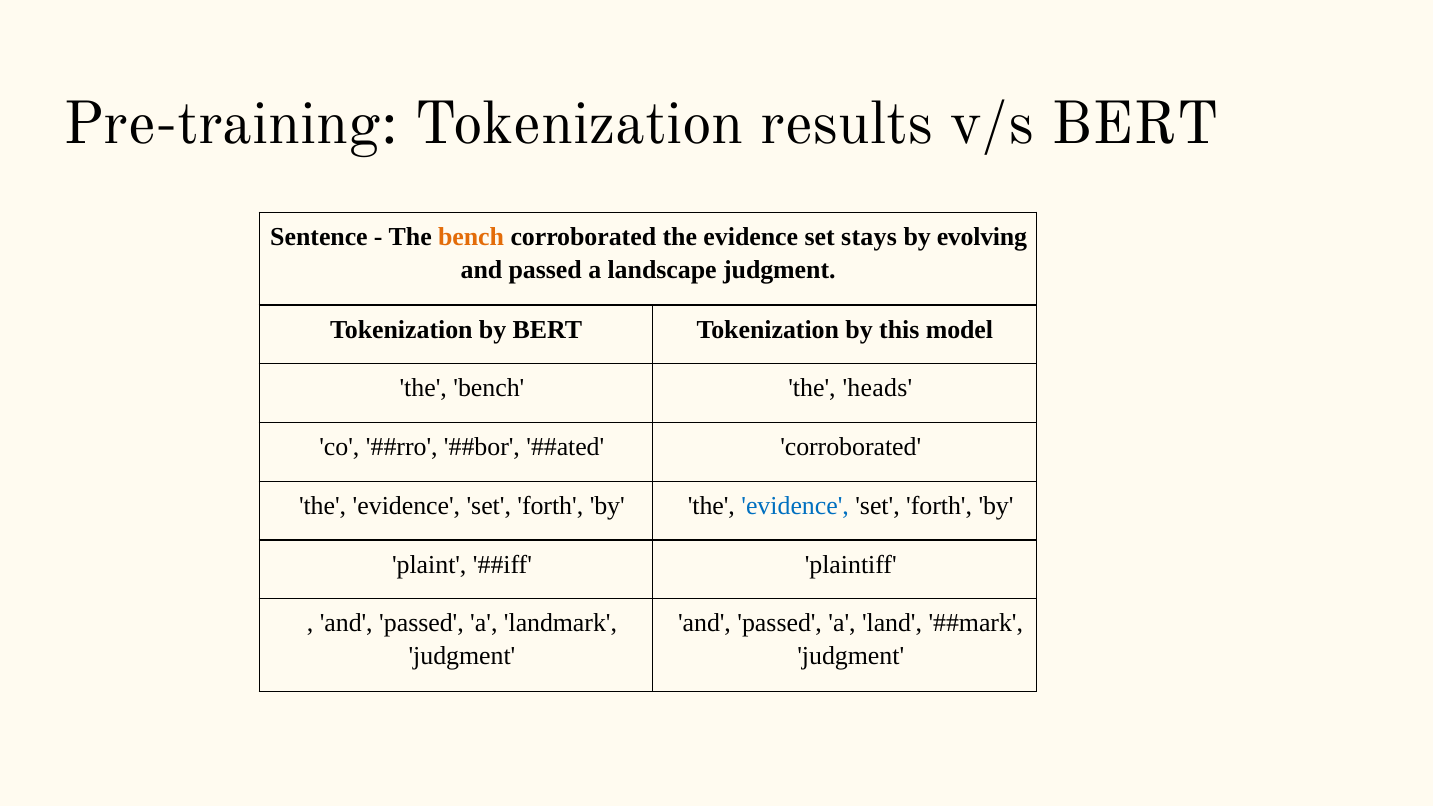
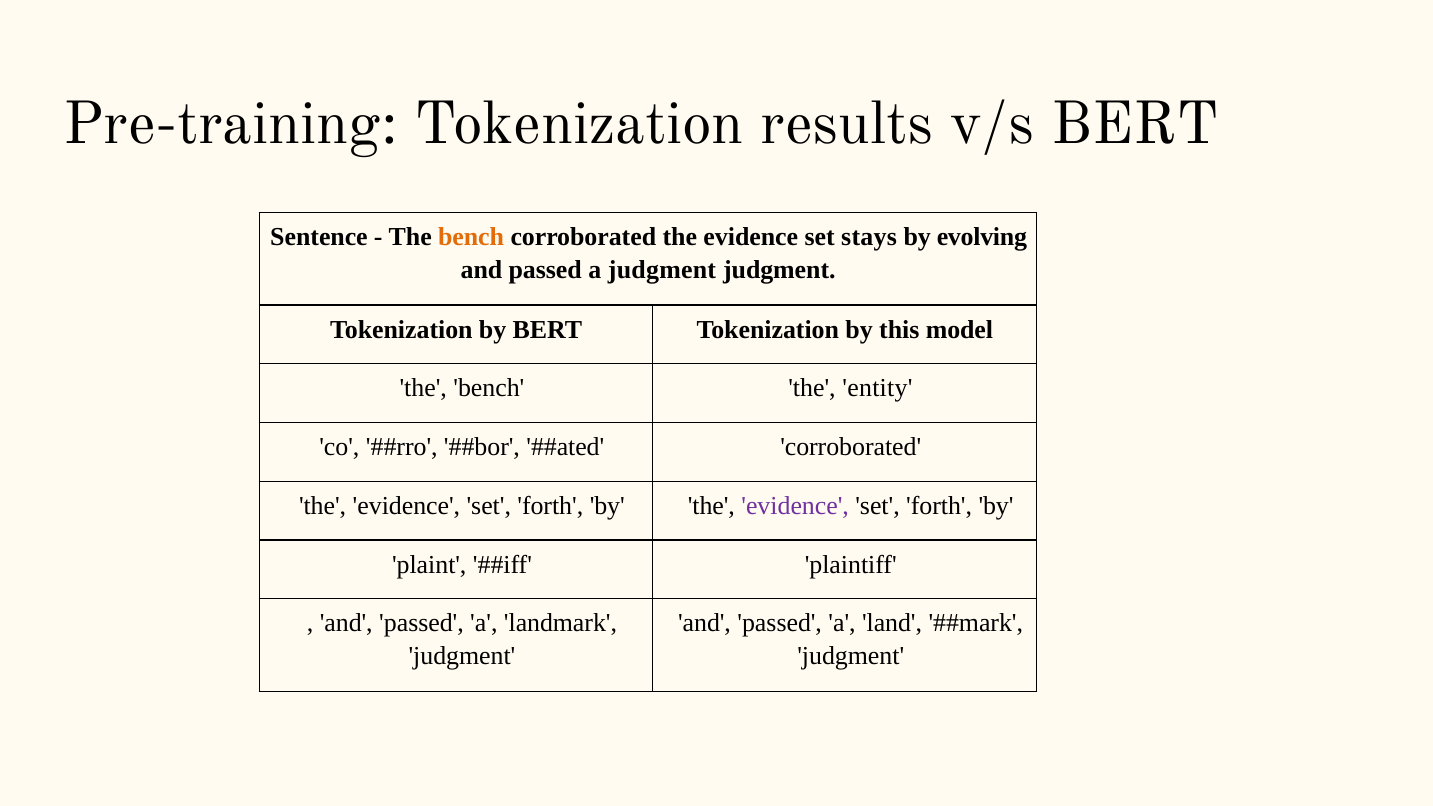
a landscape: landscape -> judgment
heads: heads -> entity
evidence at (795, 506) colour: blue -> purple
